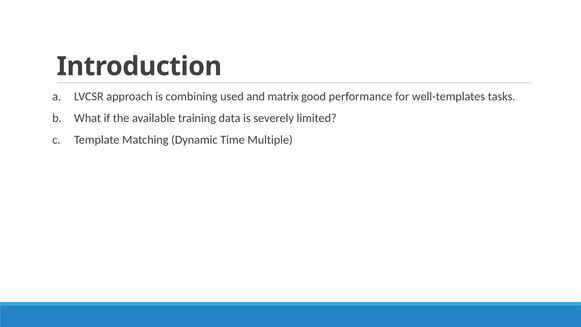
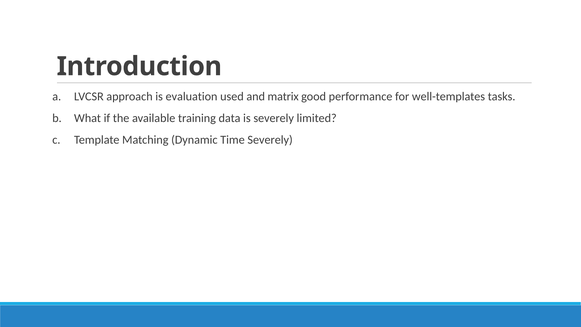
combining: combining -> evaluation
Time Multiple: Multiple -> Severely
